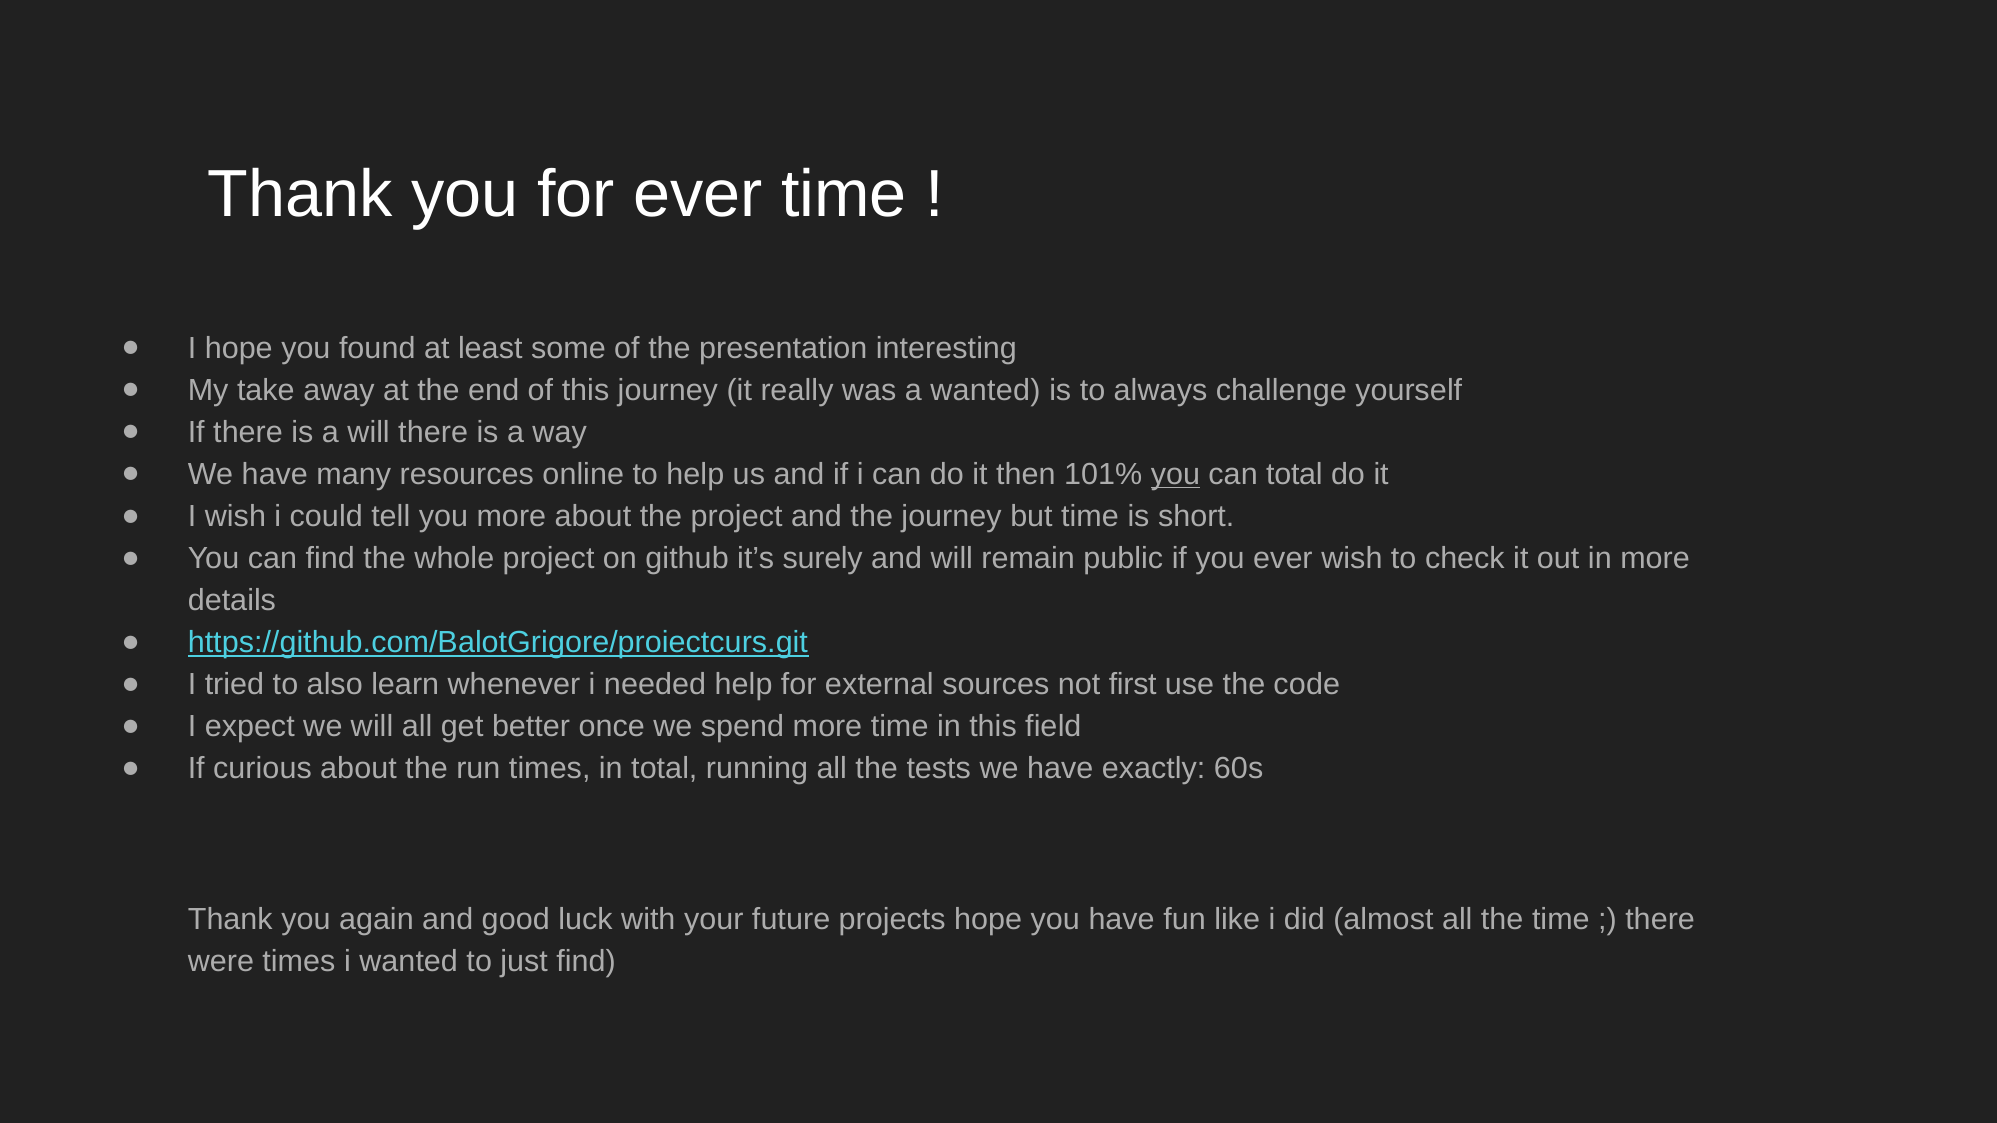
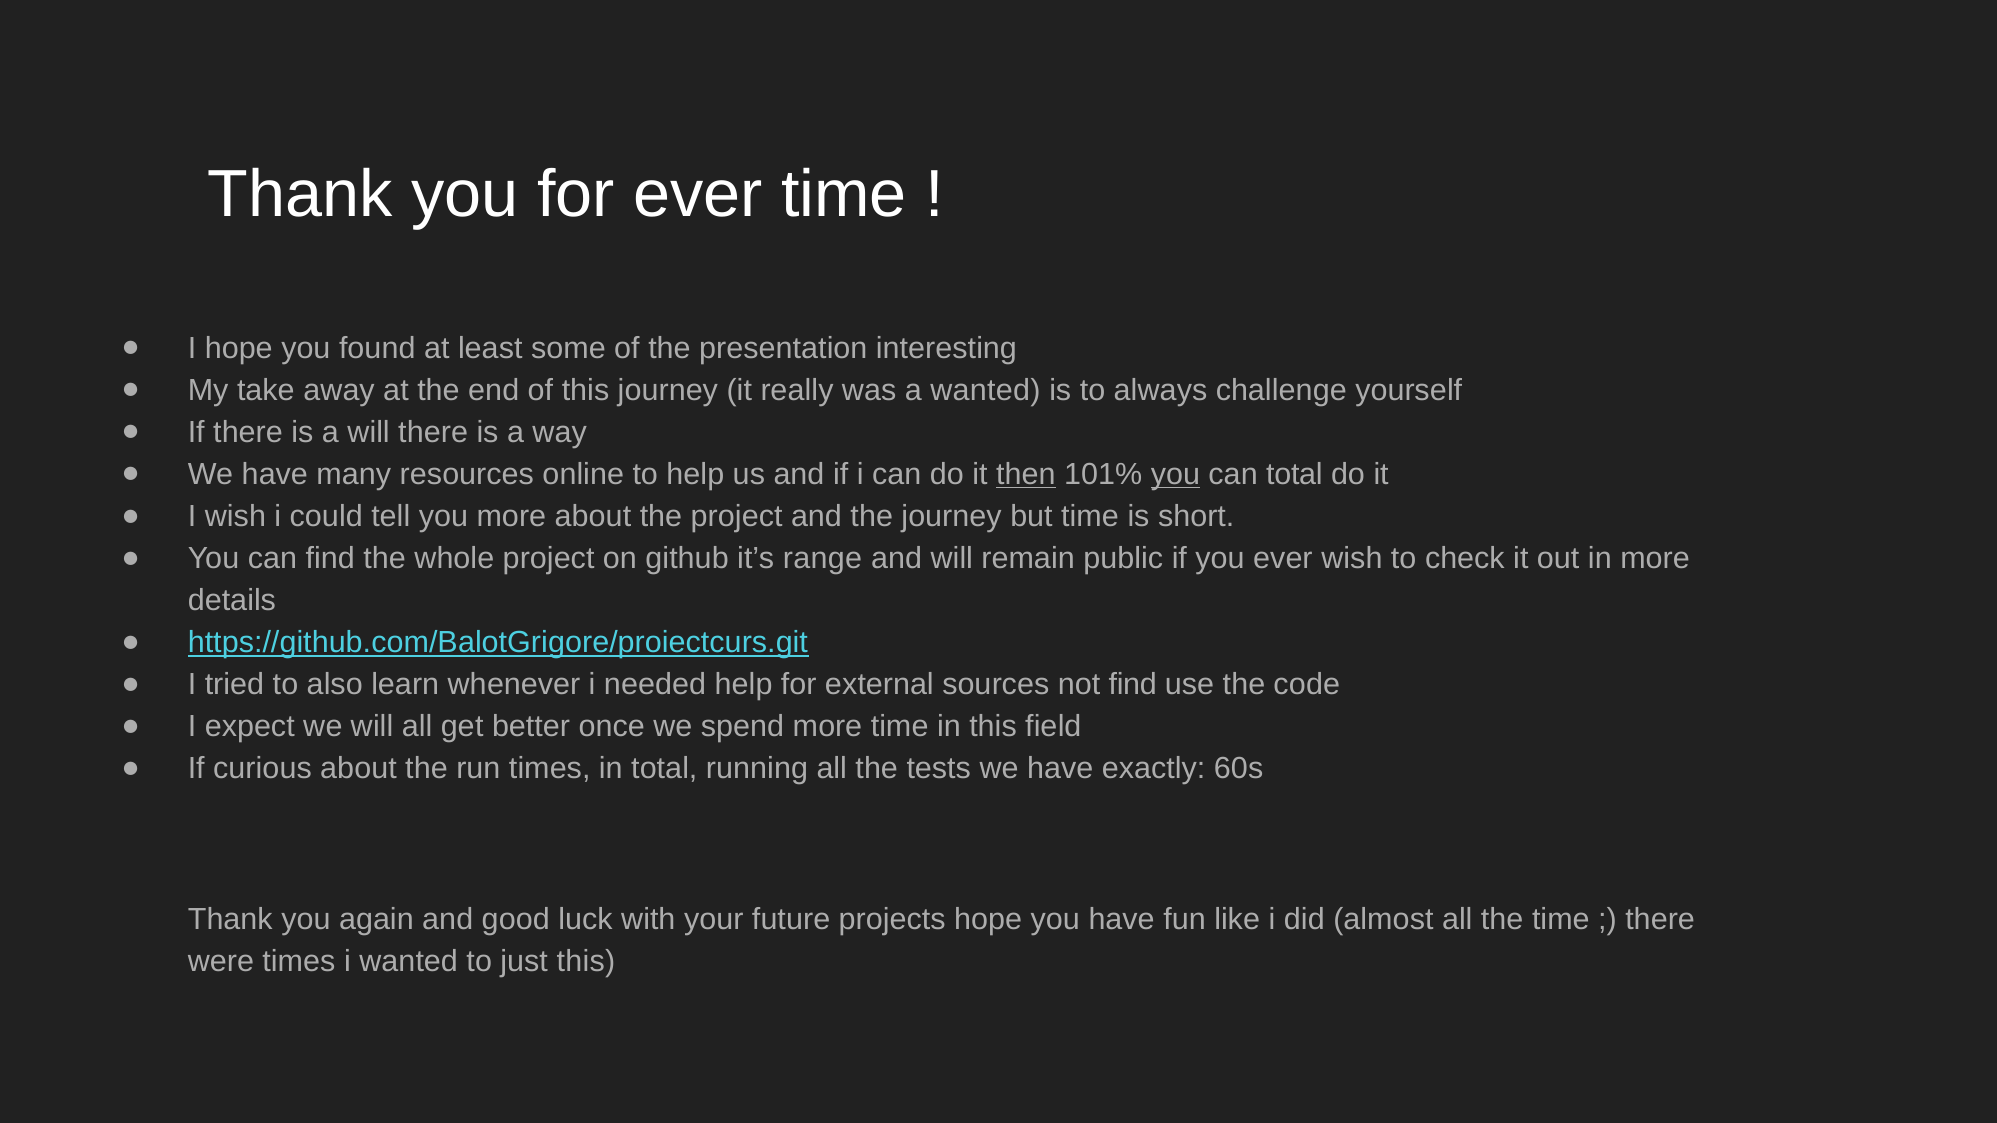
then underline: none -> present
surely: surely -> range
not first: first -> find
just find: find -> this
